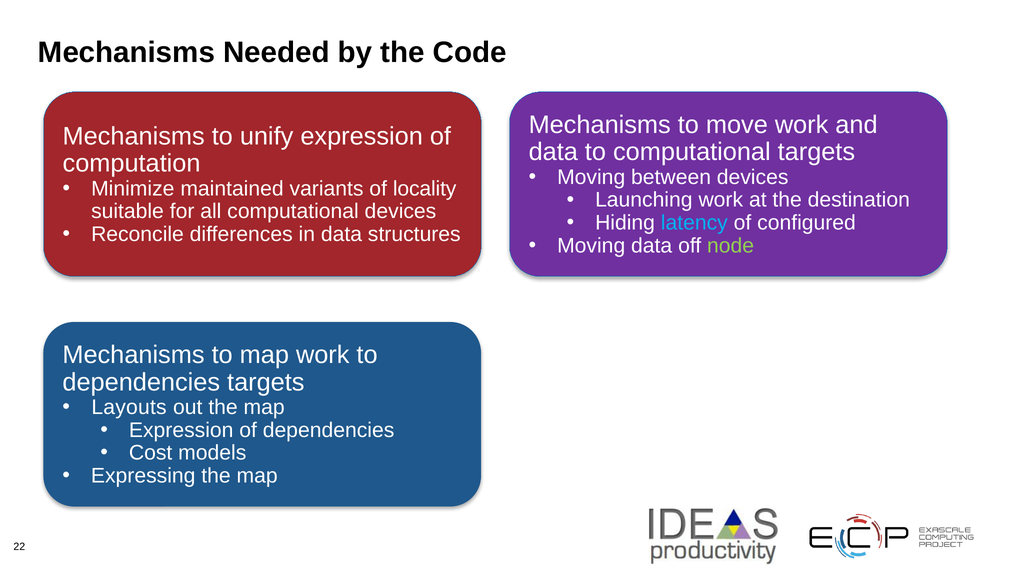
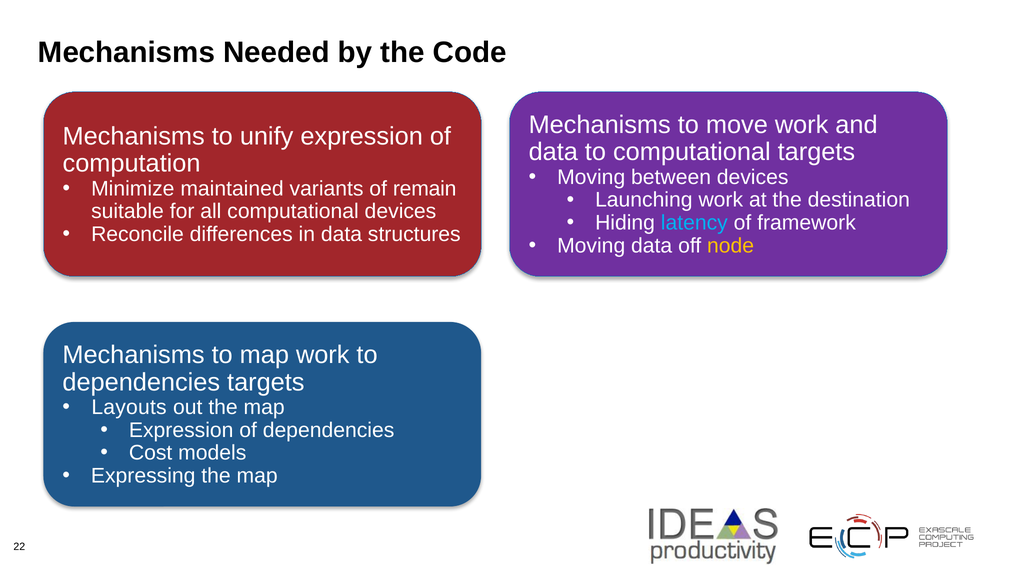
locality: locality -> remain
configured: configured -> framework
node colour: light green -> yellow
